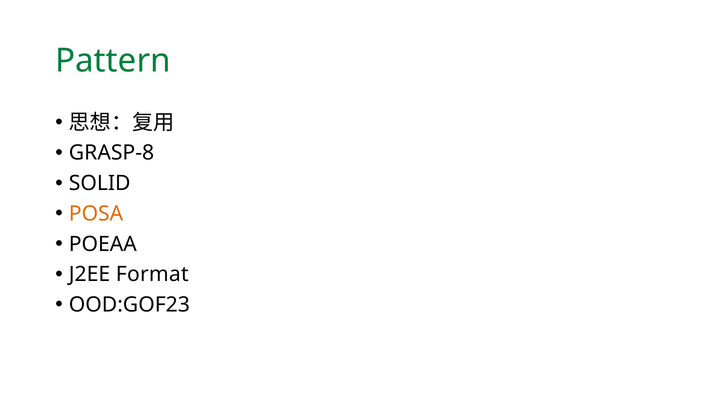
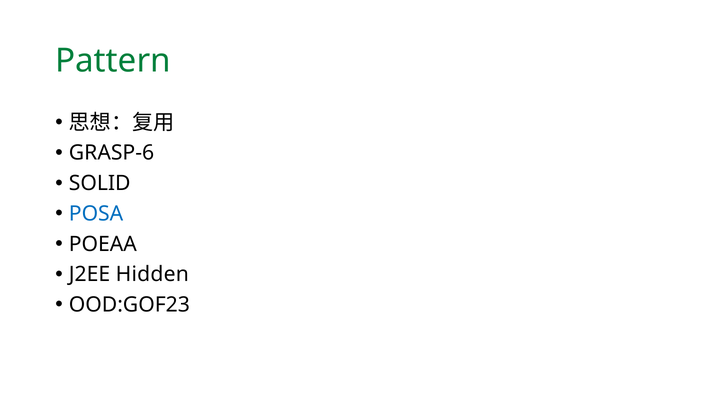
GRASP-8: GRASP-8 -> GRASP-6
POSA colour: orange -> blue
Format: Format -> Hidden
